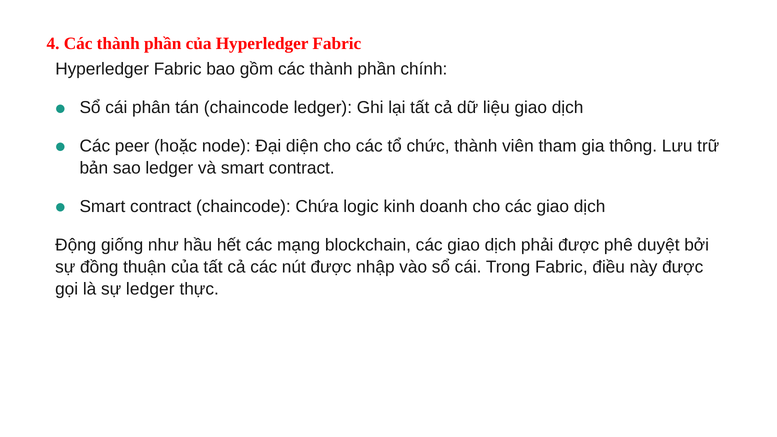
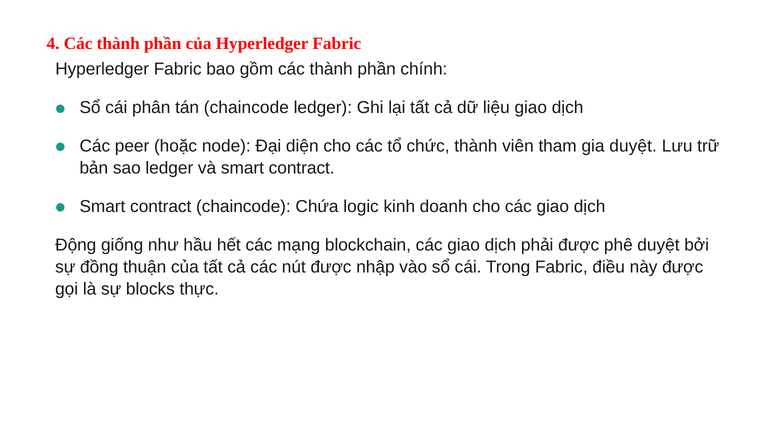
gia thông: thông -> duyệt
sự ledger: ledger -> blocks
